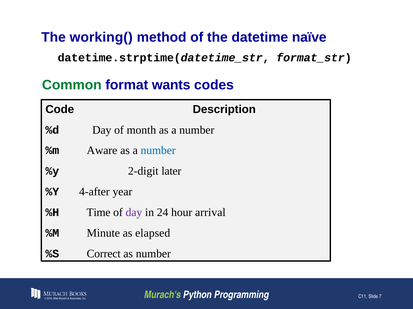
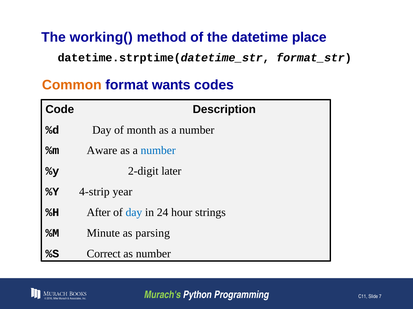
naïve: naïve -> place
Common colour: green -> orange
4-after: 4-after -> 4-strip
Time: Time -> After
day at (134, 213) colour: purple -> blue
arrival: arrival -> strings
elapsed: elapsed -> parsing
